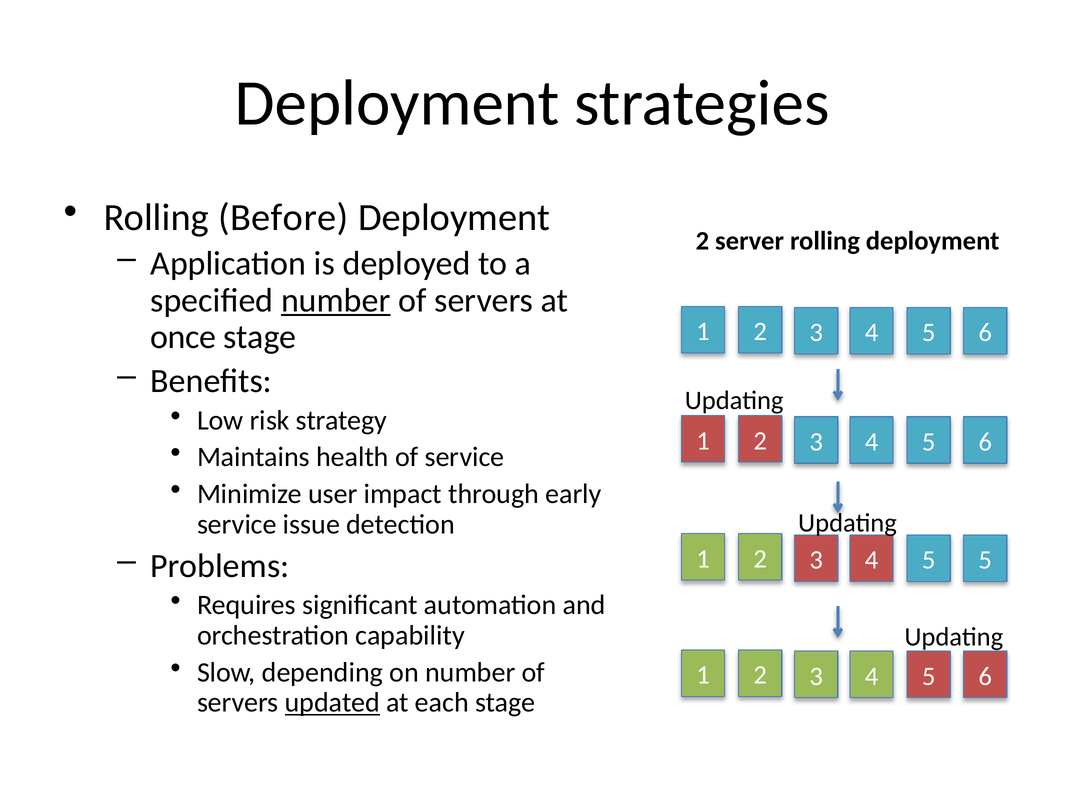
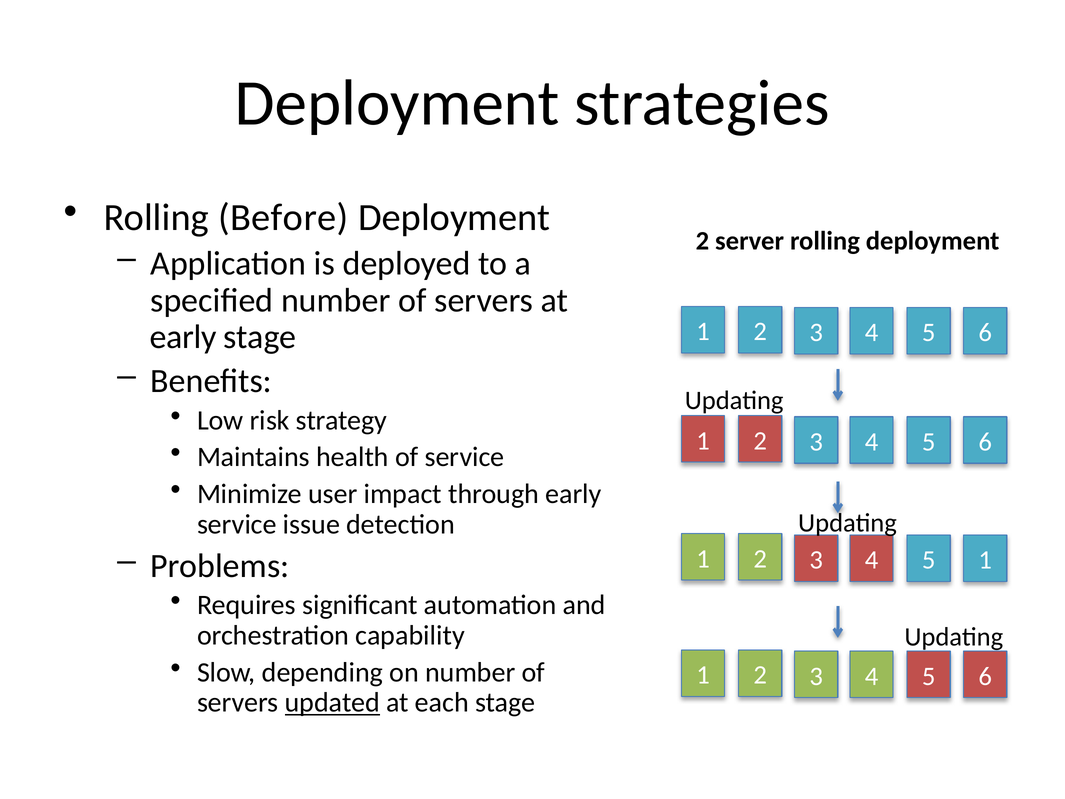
number at (336, 300) underline: present -> none
once at (183, 337): once -> early
5 5: 5 -> 1
